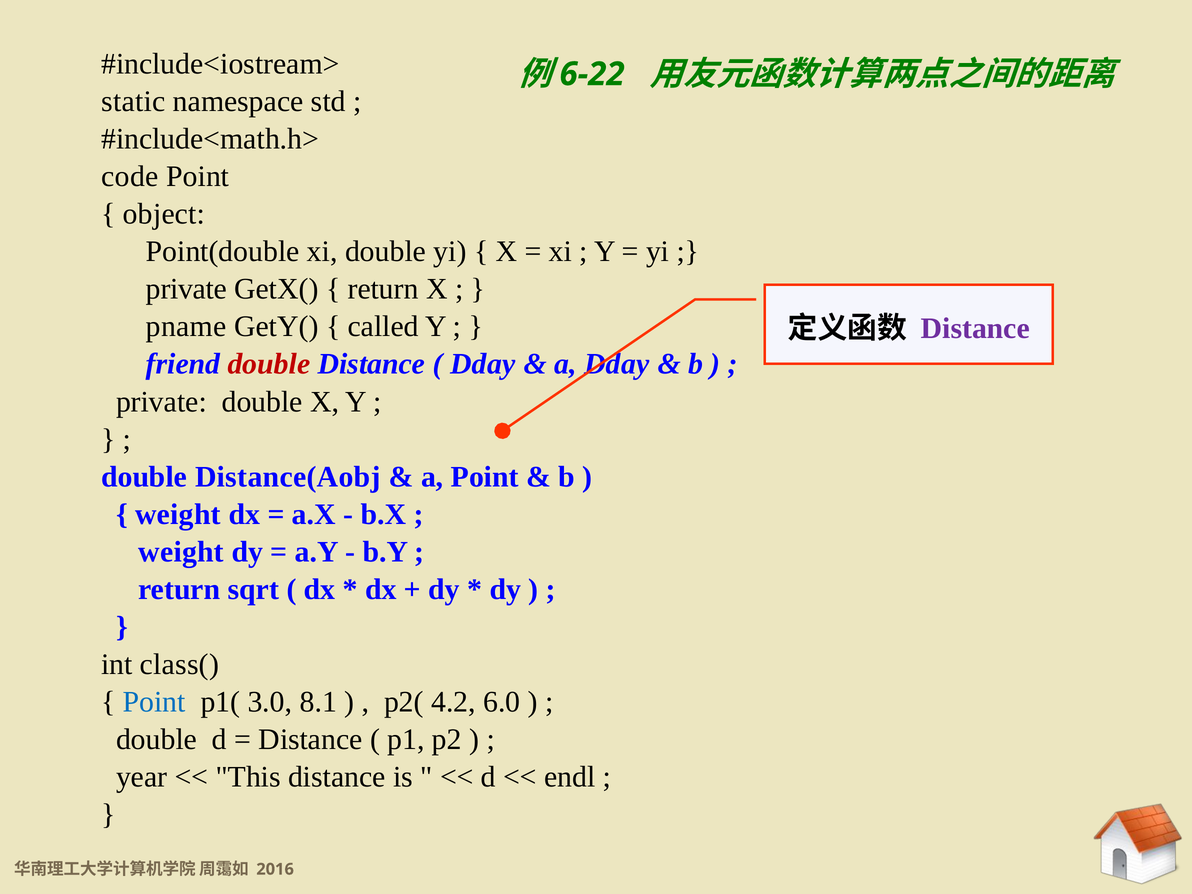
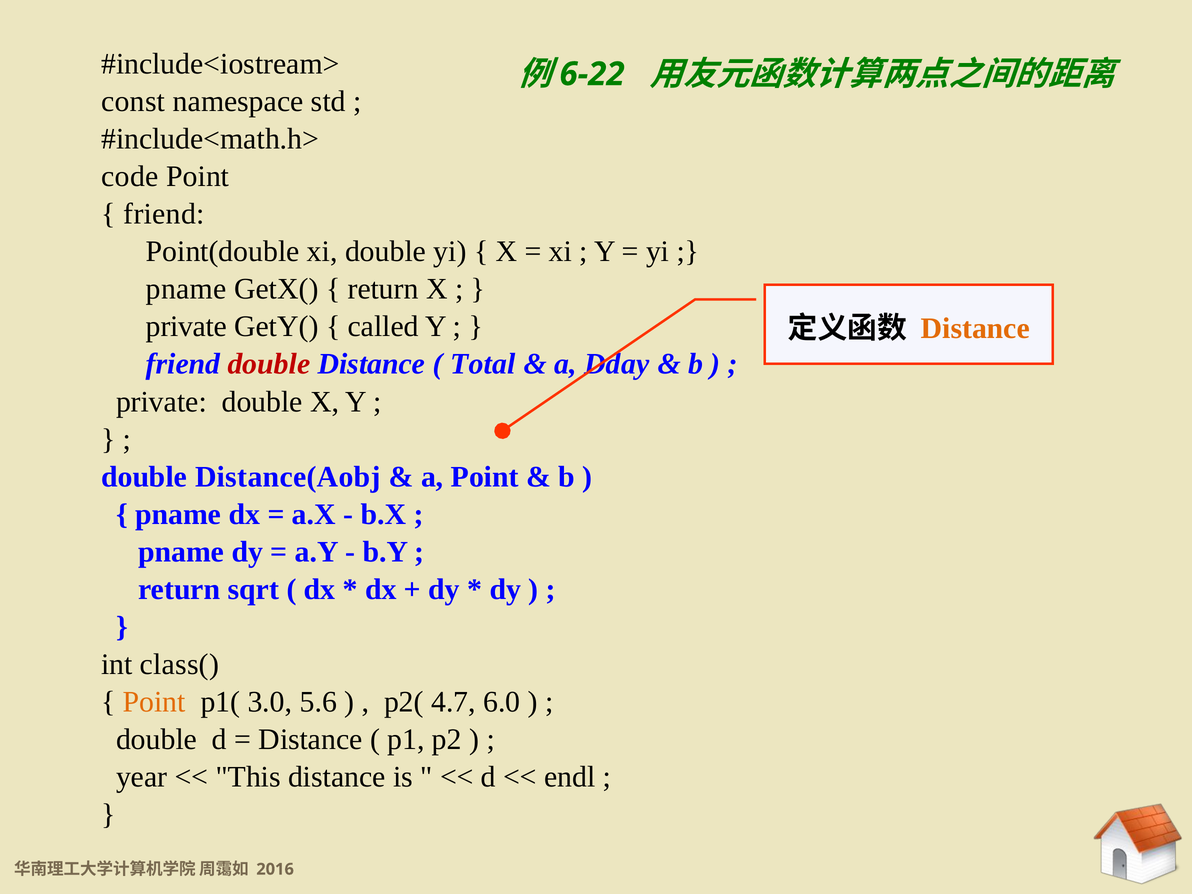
static: static -> const
object at (164, 214): object -> friend
private at (186, 289): private -> pname
pname at (186, 327): pname -> private
Distance at (975, 328) colour: purple -> orange
Dday at (483, 364): Dday -> Total
weight at (178, 514): weight -> pname
weight at (181, 552): weight -> pname
Point at (154, 702) colour: blue -> orange
8.1: 8.1 -> 5.6
4.2: 4.2 -> 4.7
